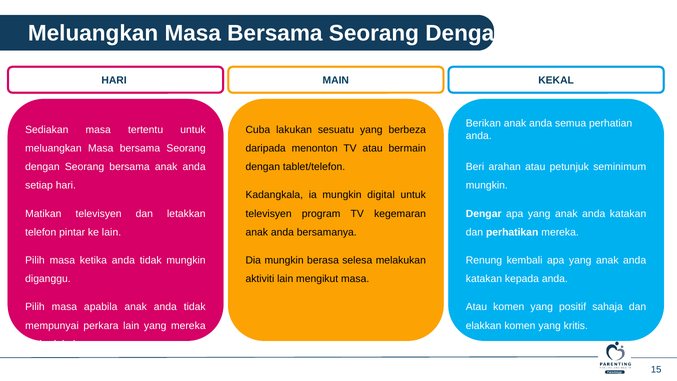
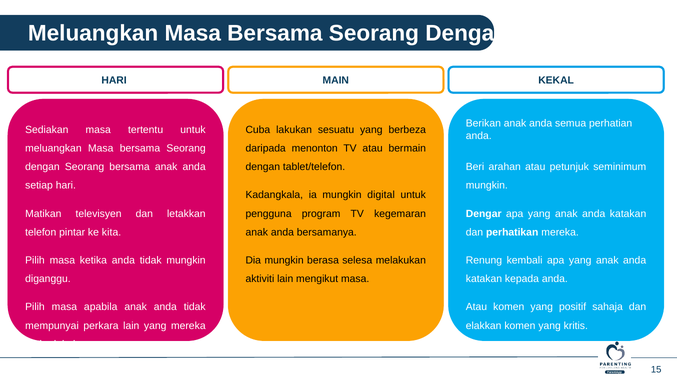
televisyen at (269, 213): televisyen -> pengguna
ke lain: lain -> kita
